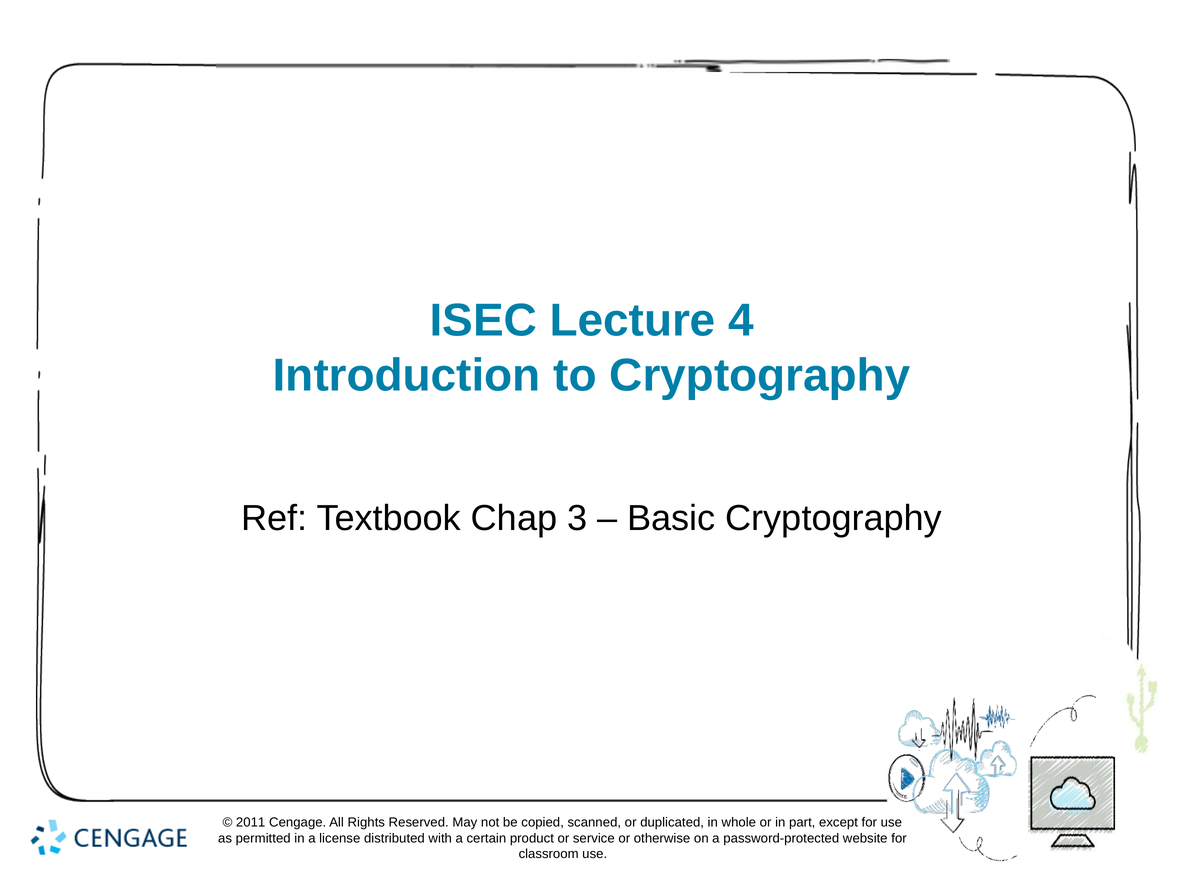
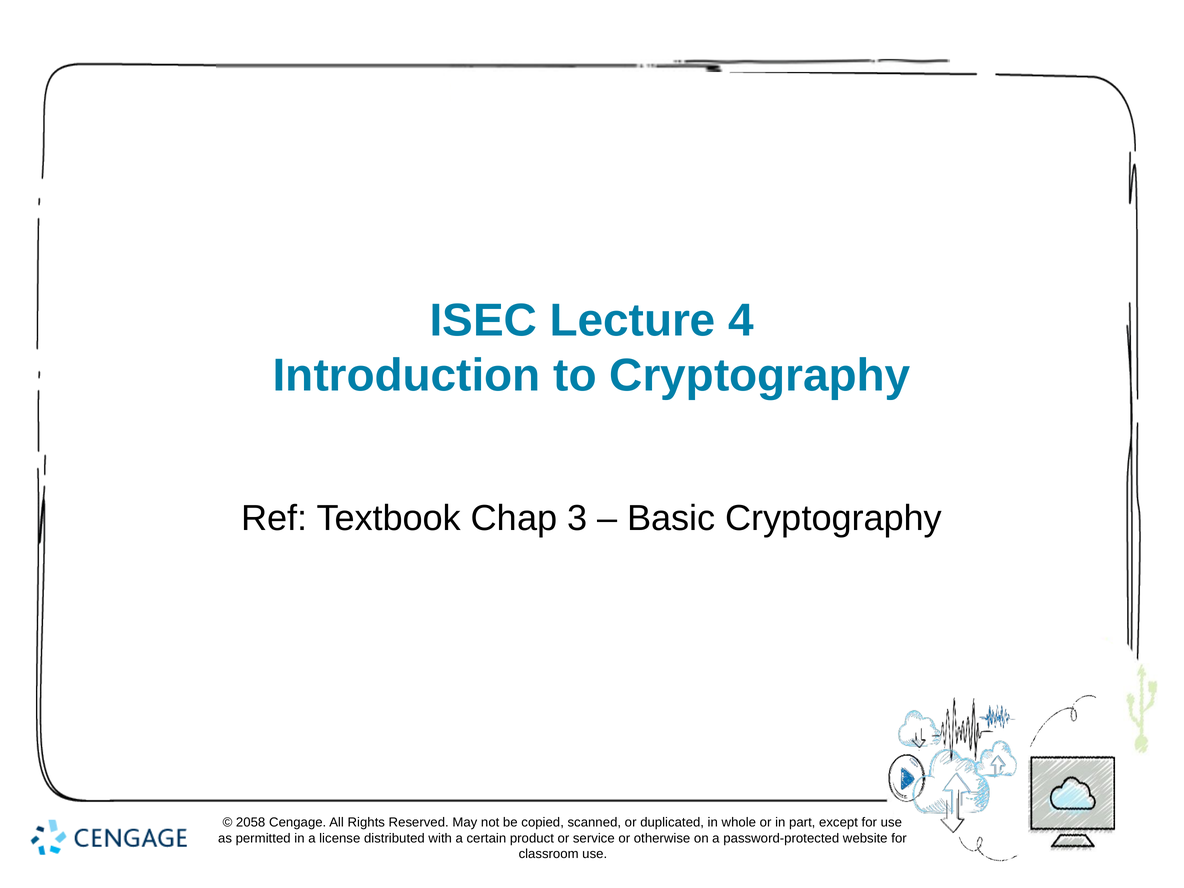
2011: 2011 -> 2058
